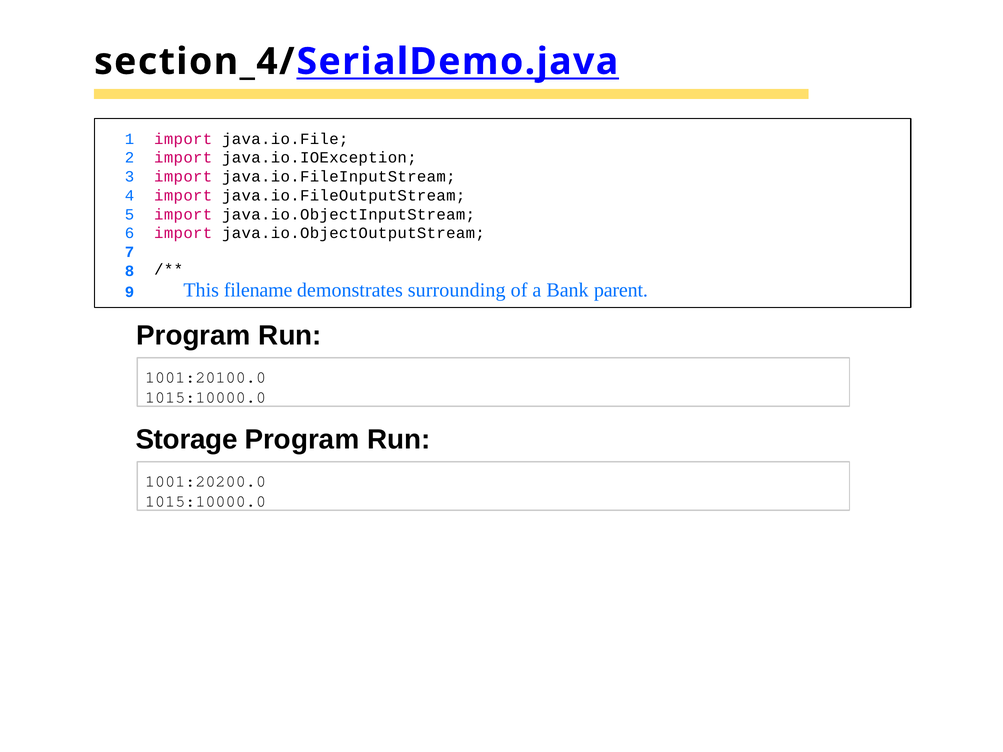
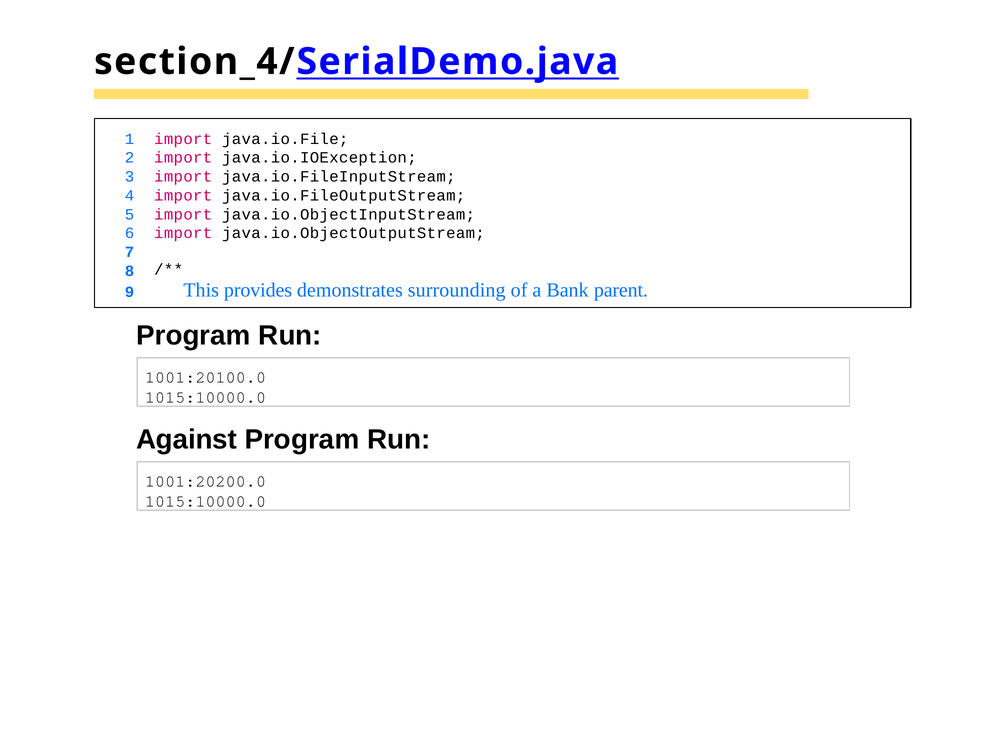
filename: filename -> provides
Storage: Storage -> Against
